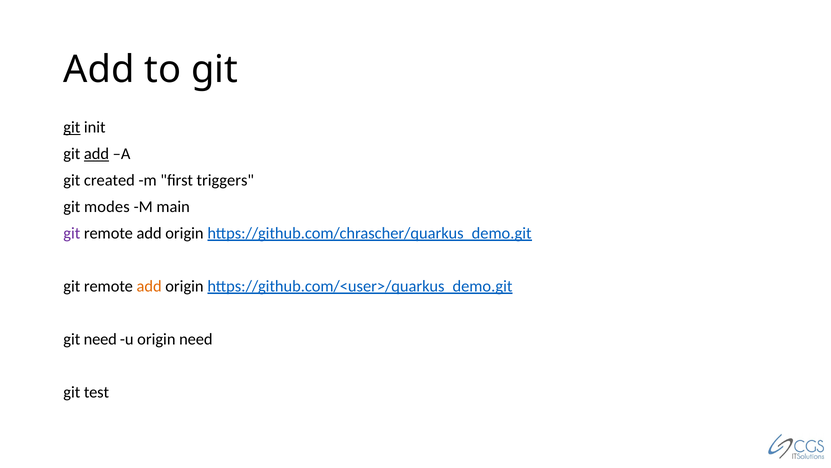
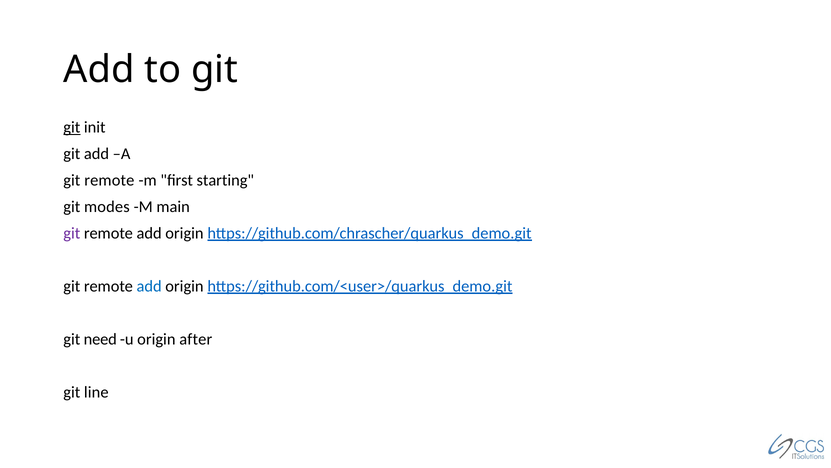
add at (97, 154) underline: present -> none
created at (109, 180): created -> remote
triggers: triggers -> starting
add at (149, 286) colour: orange -> blue
origin need: need -> after
test: test -> line
